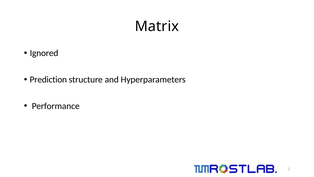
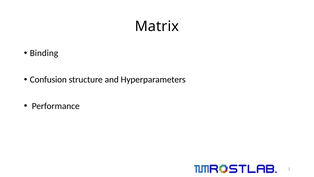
Ignored: Ignored -> Binding
Prediction: Prediction -> Confusion
